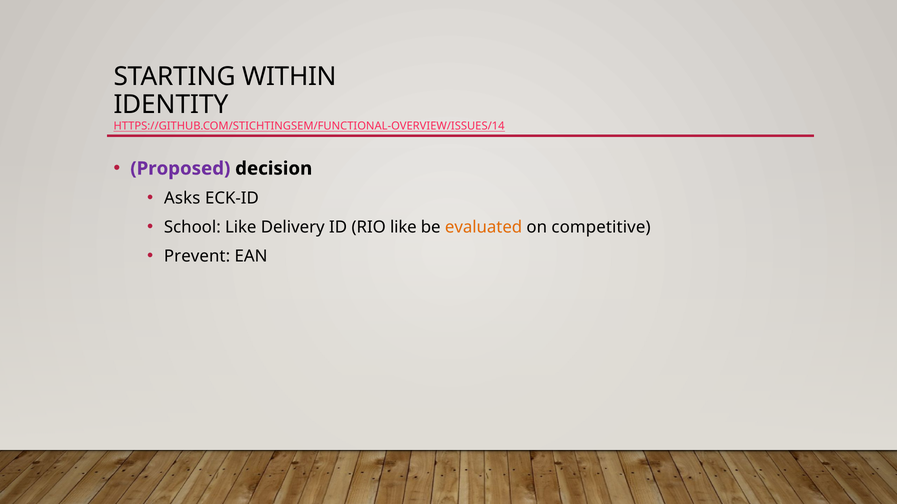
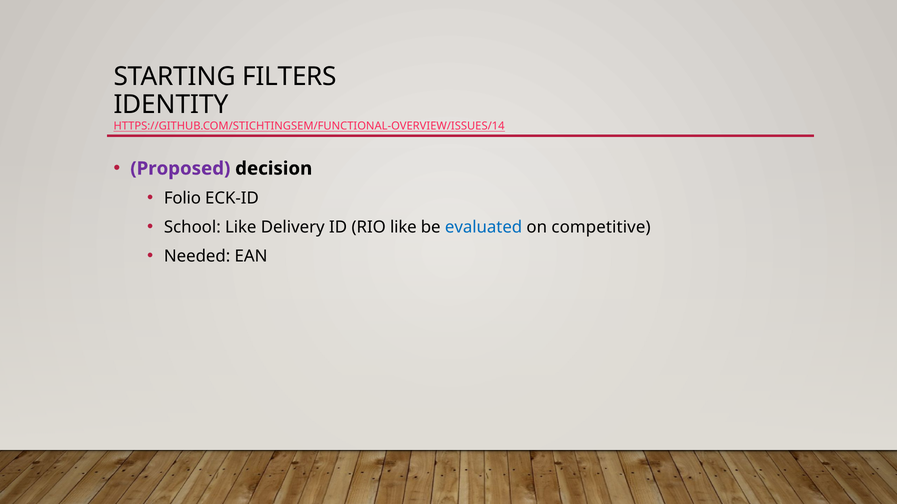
WITHIN: WITHIN -> FILTERS
Asks: Asks -> Folio
evaluated colour: orange -> blue
Prevent: Prevent -> Needed
